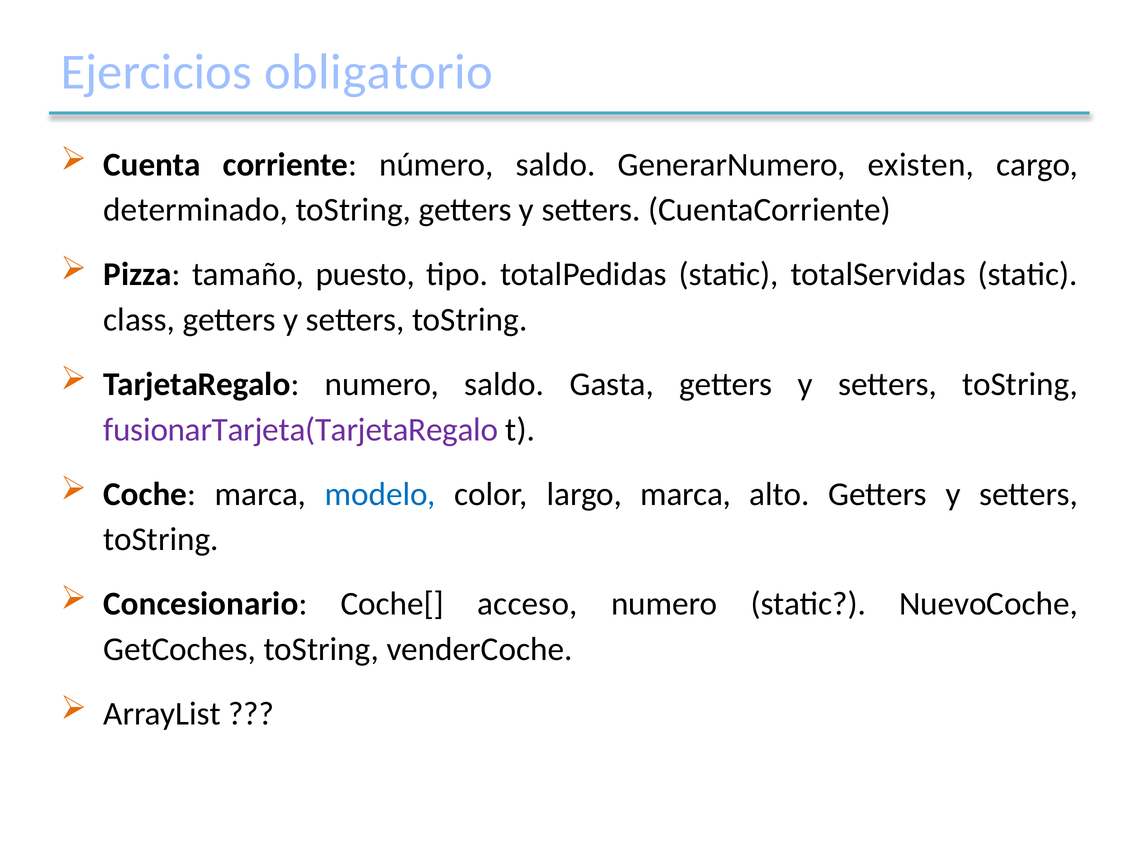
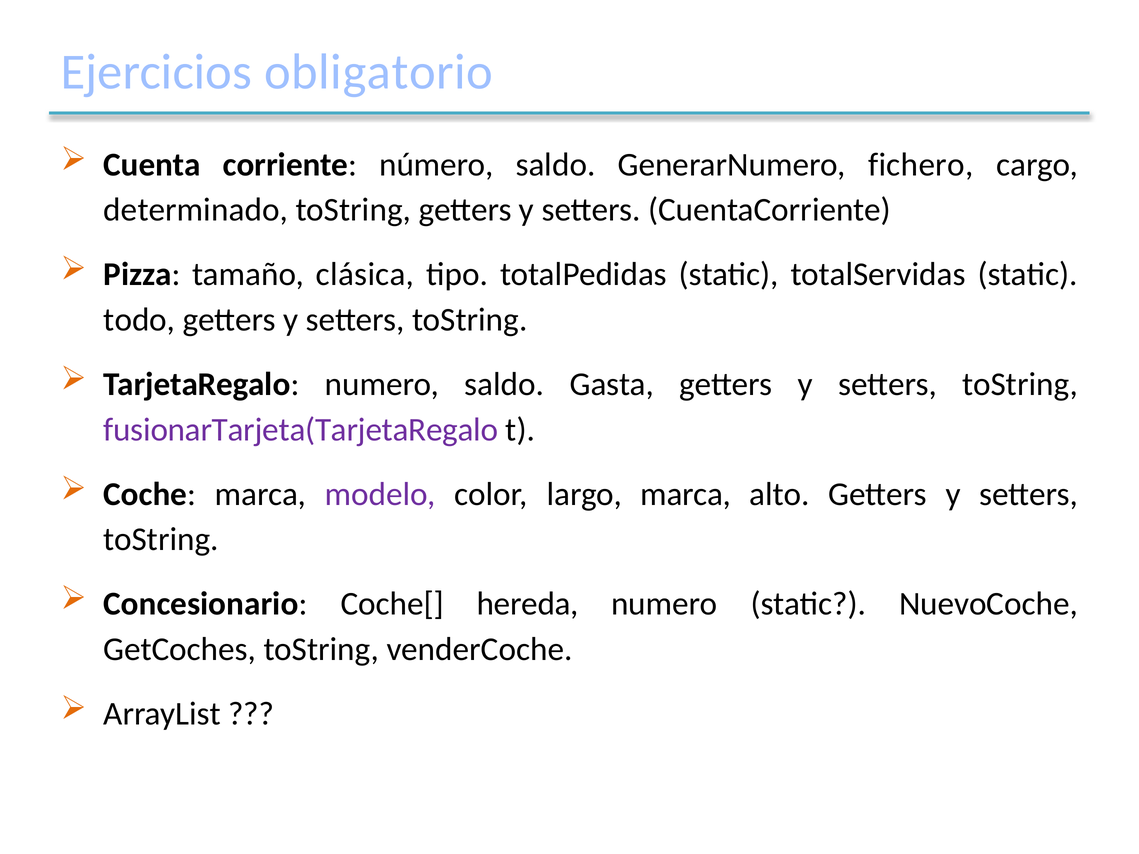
existen: existen -> fichero
puesto: puesto -> clásica
class: class -> todo
modelo colour: blue -> purple
acceso: acceso -> hereda
